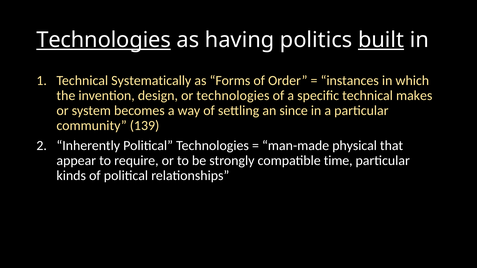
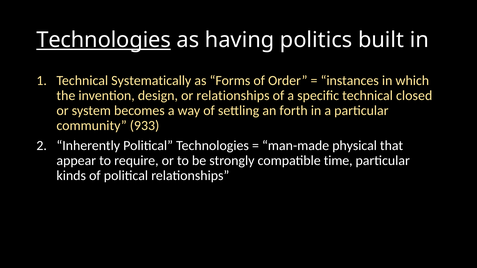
built underline: present -> none
or technologies: technologies -> relationships
makes: makes -> closed
since: since -> forth
139: 139 -> 933
